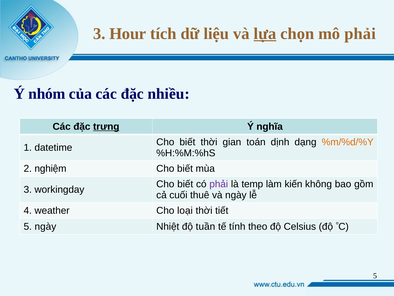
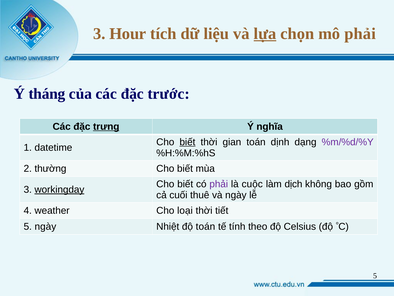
nhóm: nhóm -> tháng
nhiều: nhiều -> trước
biết at (187, 142) underline: none -> present
%m/%d/%Y colour: orange -> purple
nghiệm: nghiệm -> thường
temp: temp -> cuộc
kiến: kiến -> dịch
workingday underline: none -> present
độ tuần: tuần -> toán
